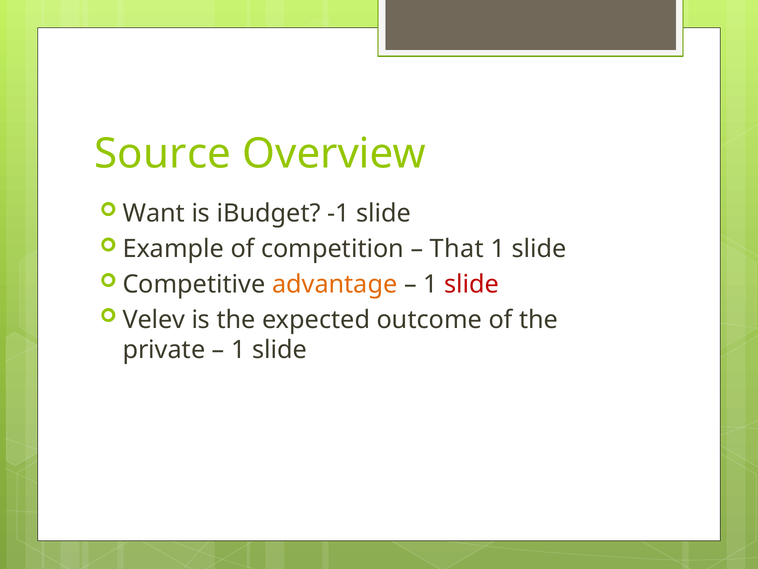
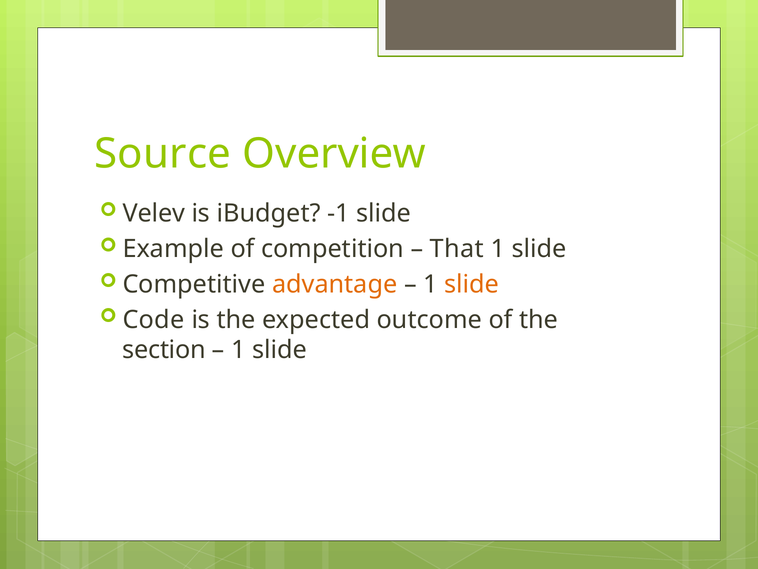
Want: Want -> Velev
slide at (472, 284) colour: red -> orange
Velev: Velev -> Code
private: private -> section
